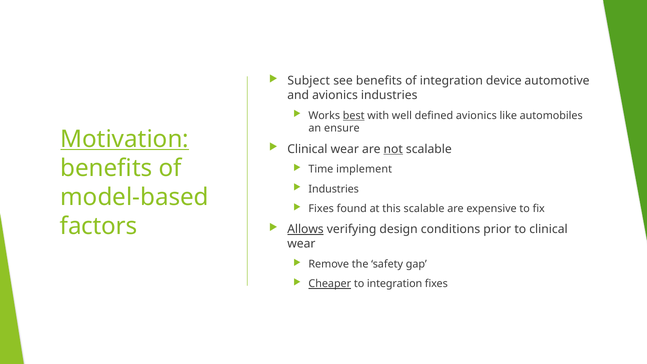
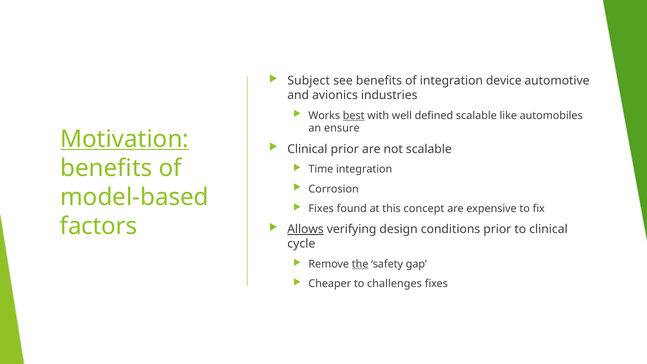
defined avionics: avionics -> scalable
wear at (345, 149): wear -> prior
not underline: present -> none
Time implement: implement -> integration
Industries at (334, 189): Industries -> Corrosion
this scalable: scalable -> concept
wear at (301, 244): wear -> cycle
the underline: none -> present
Cheaper underline: present -> none
to integration: integration -> challenges
